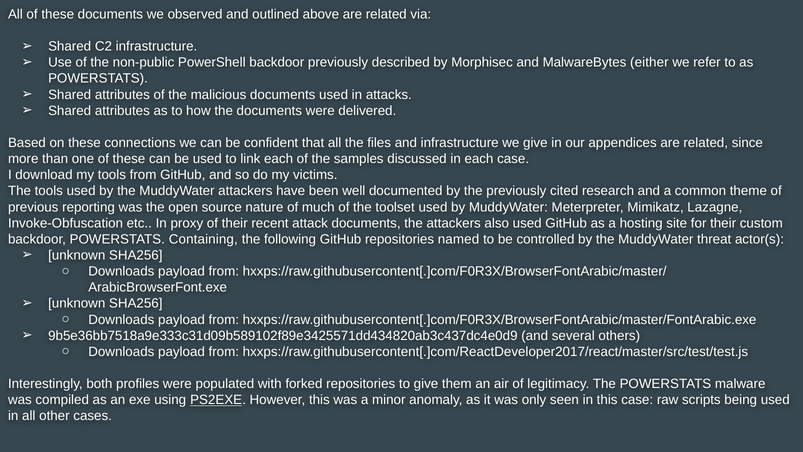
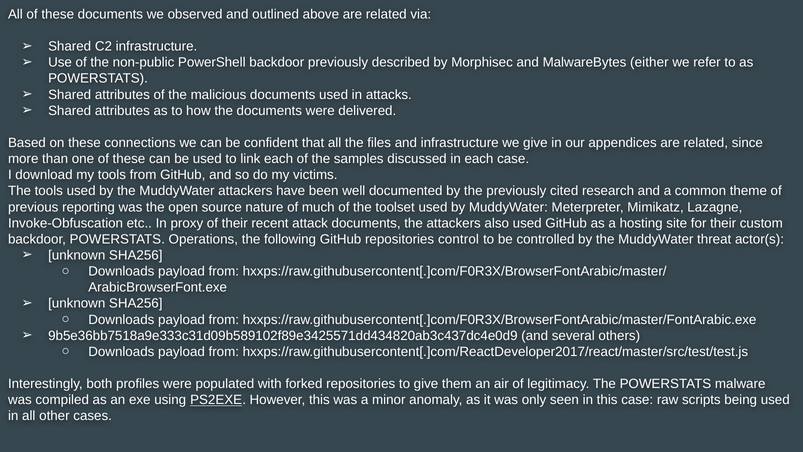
Containing: Containing -> Operations
named: named -> control
